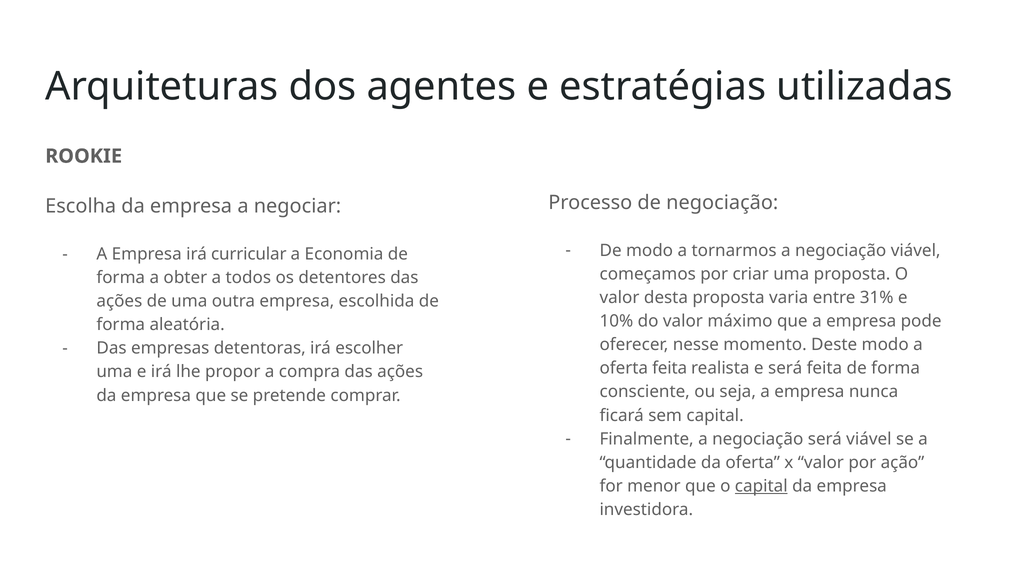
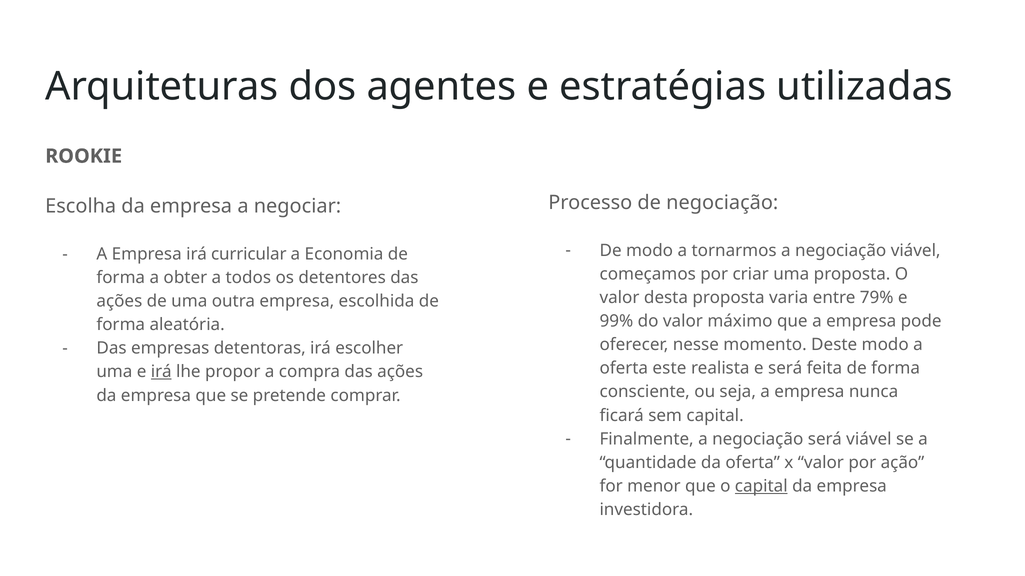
31%: 31% -> 79%
10%: 10% -> 99%
oferta feita: feita -> este
irá at (161, 372) underline: none -> present
